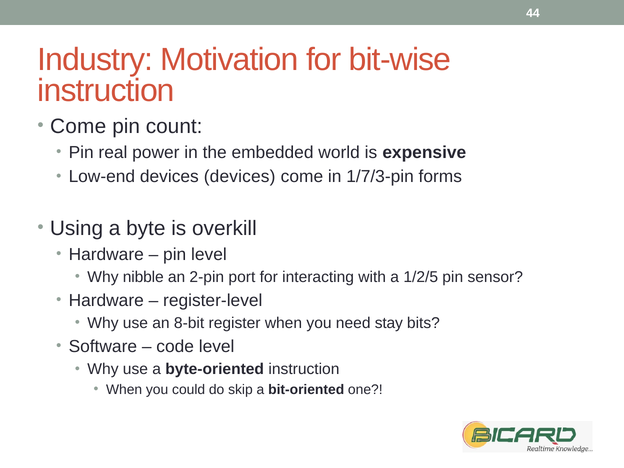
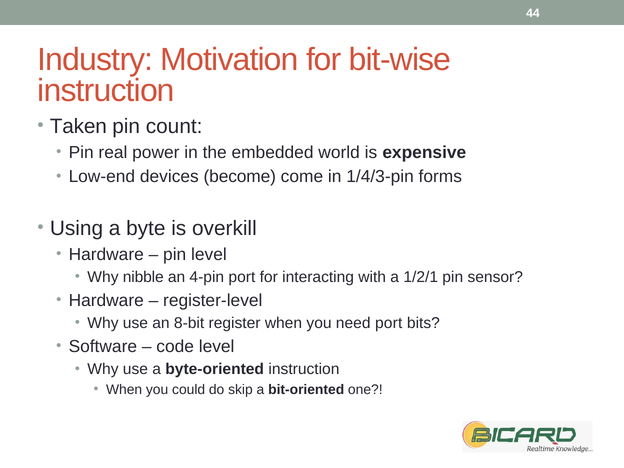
Come at (78, 126): Come -> Taken
devices devices: devices -> become
1/7/3-pin: 1/7/3-pin -> 1/4/3-pin
2-pin: 2-pin -> 4-pin
1/2/5: 1/2/5 -> 1/2/1
need stay: stay -> port
